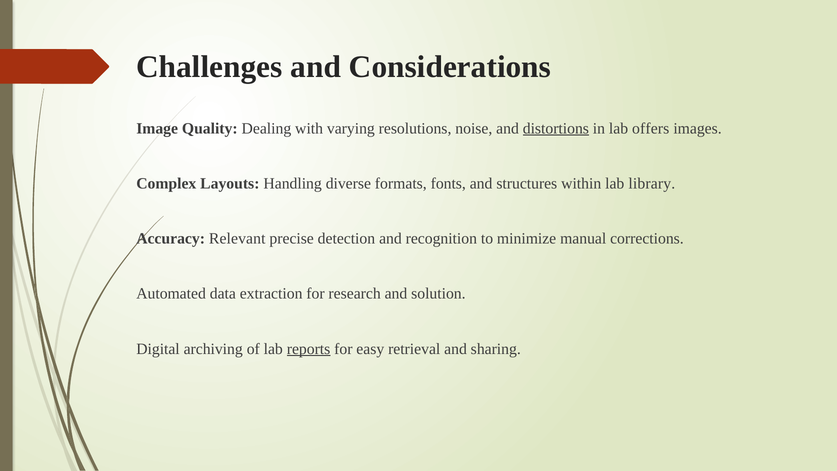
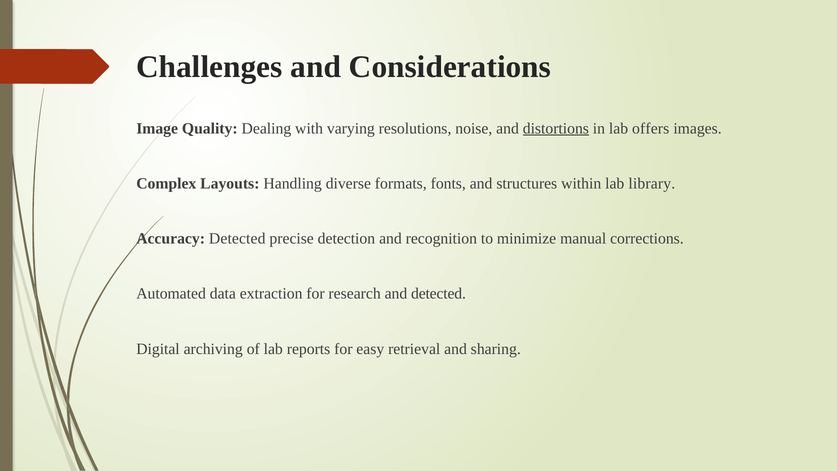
Accuracy Relevant: Relevant -> Detected
and solution: solution -> detected
reports underline: present -> none
